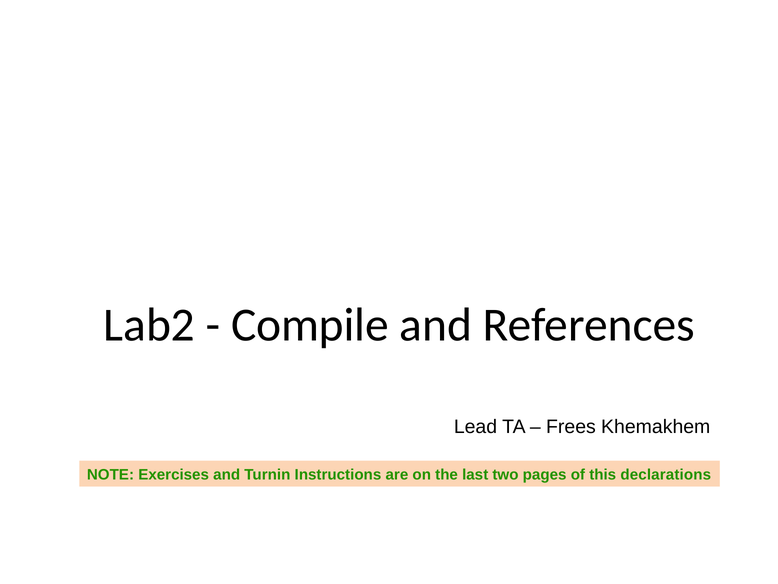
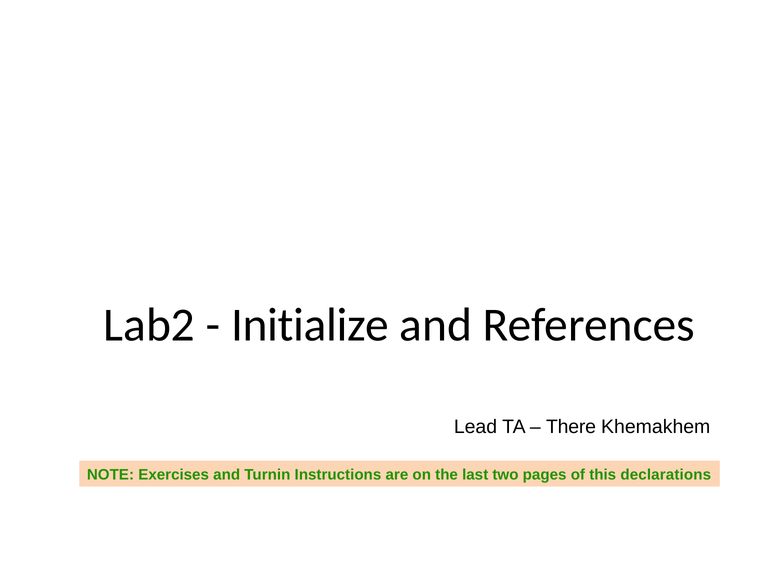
Compile: Compile -> Initialize
Frees: Frees -> There
